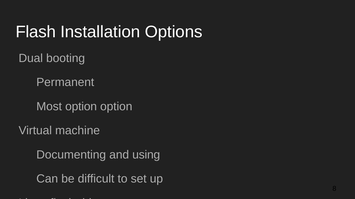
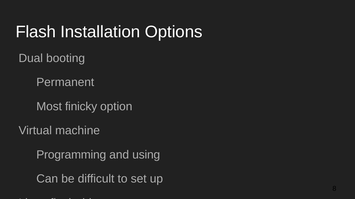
Most option: option -> finicky
Documenting: Documenting -> Programming
